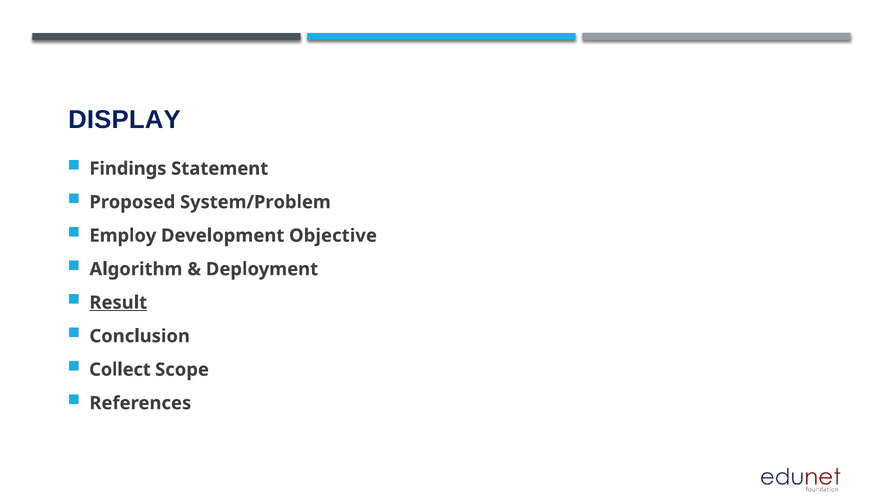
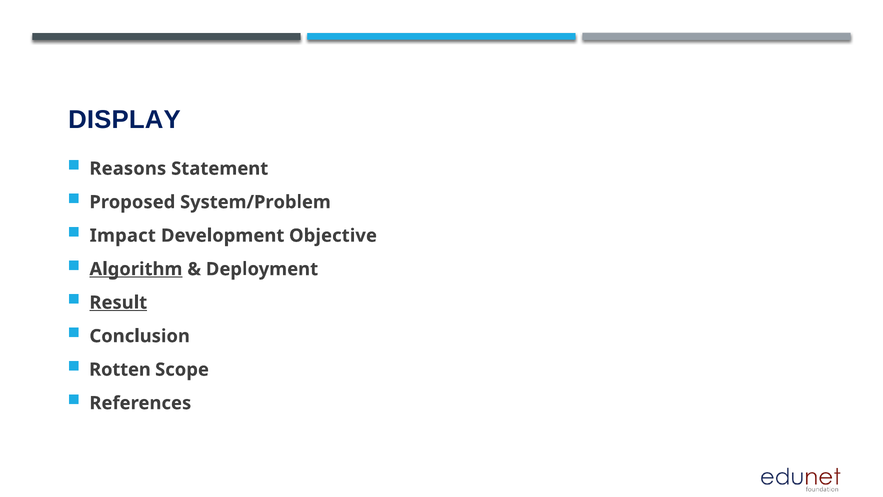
Findings: Findings -> Reasons
Employ: Employ -> Impact
Algorithm underline: none -> present
Collect: Collect -> Rotten
